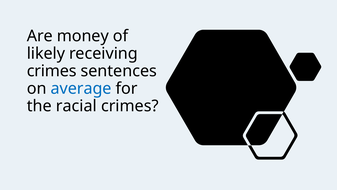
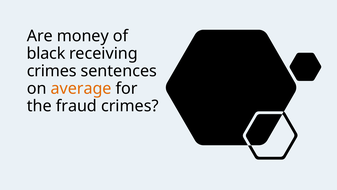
likely: likely -> black
average colour: blue -> orange
racial: racial -> fraud
